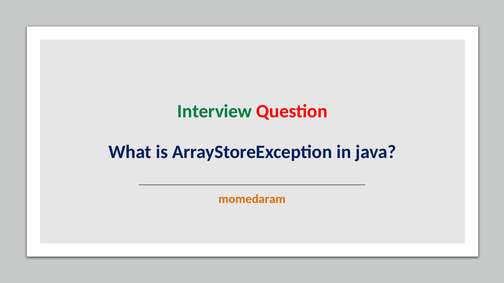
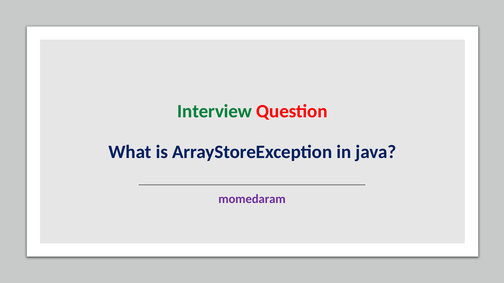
momedaram colour: orange -> purple
